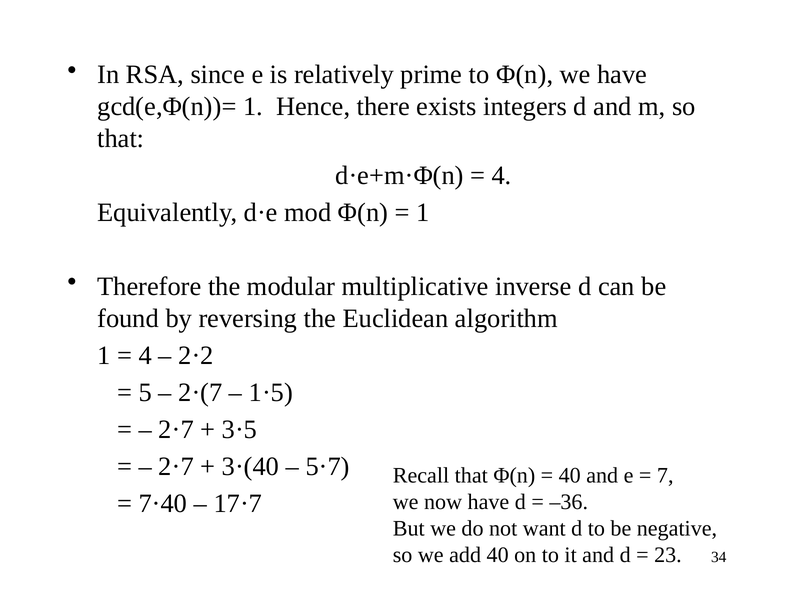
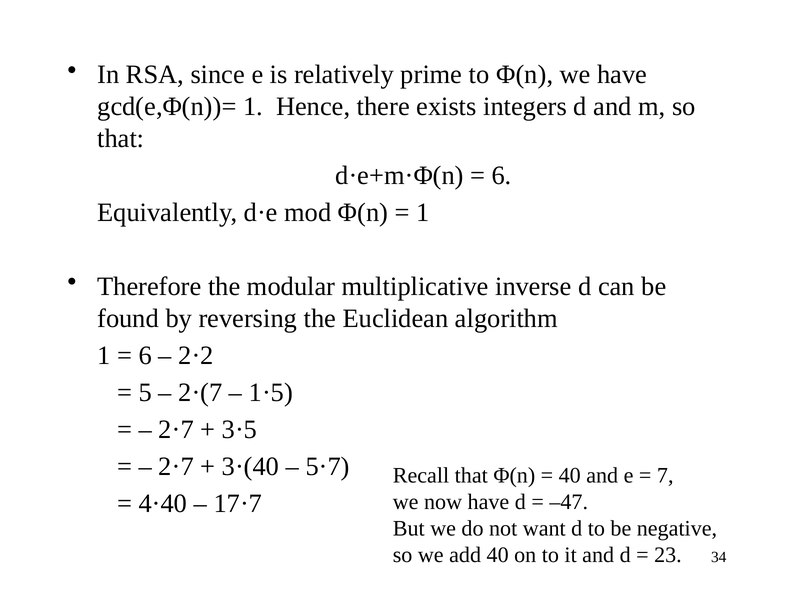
4 at (502, 175): 4 -> 6
4 at (145, 355): 4 -> 6
7·40: 7·40 -> 4·40
–36: –36 -> –47
